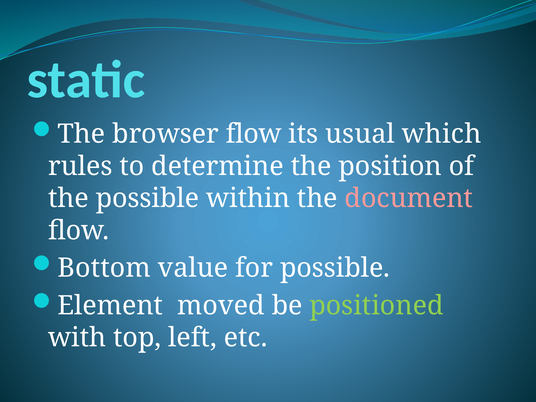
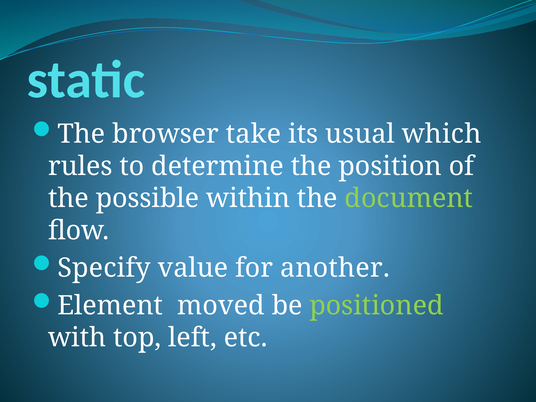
browser flow: flow -> take
document colour: pink -> light green
Bottom: Bottom -> Specify
for possible: possible -> another
